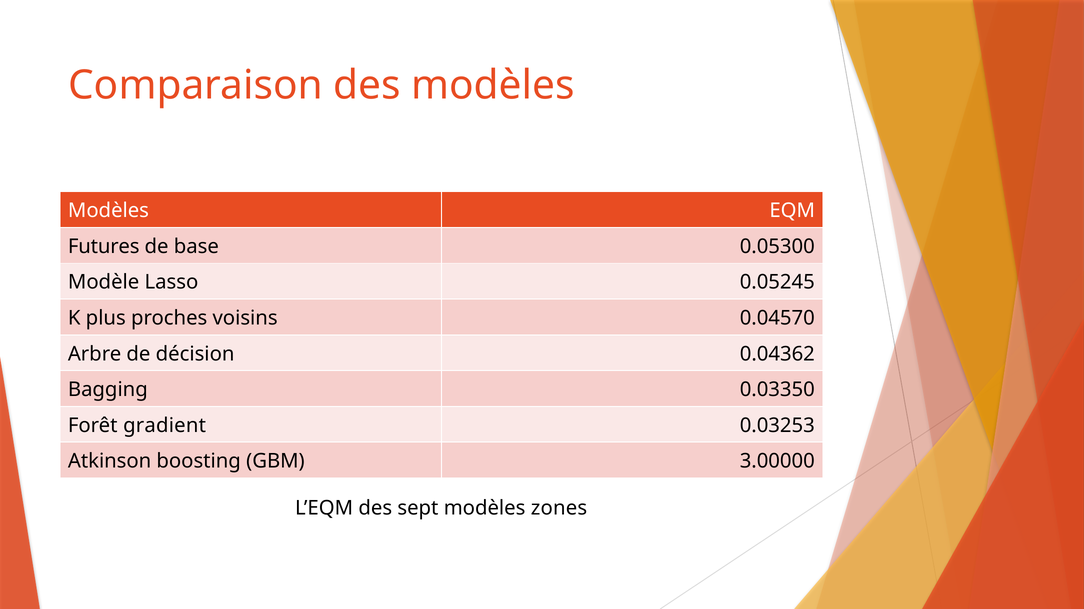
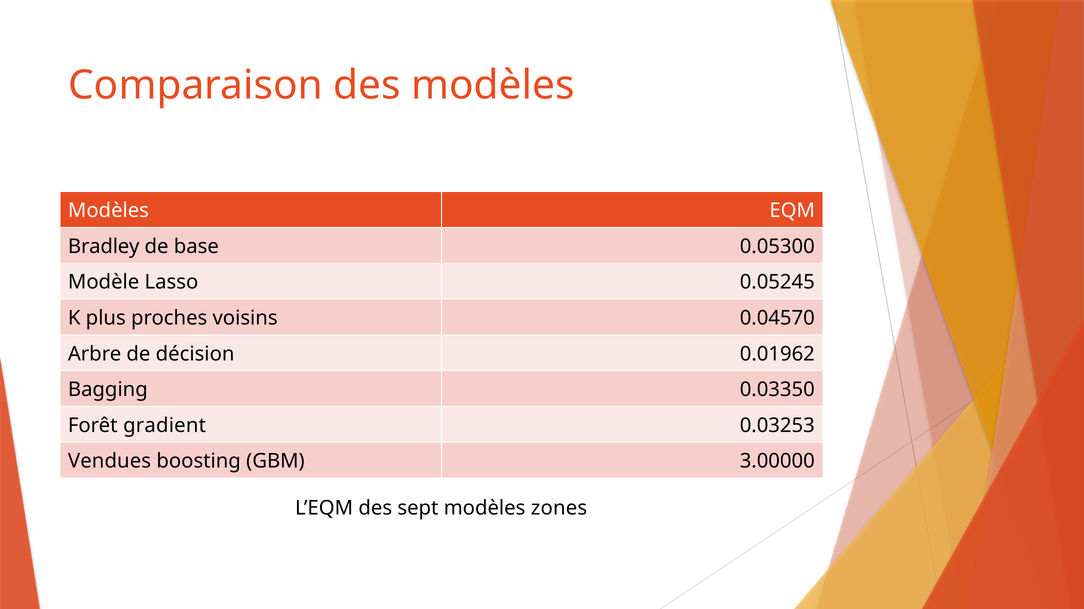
Futures: Futures -> Bradley
0.04362: 0.04362 -> 0.01962
Atkinson: Atkinson -> Vendues
